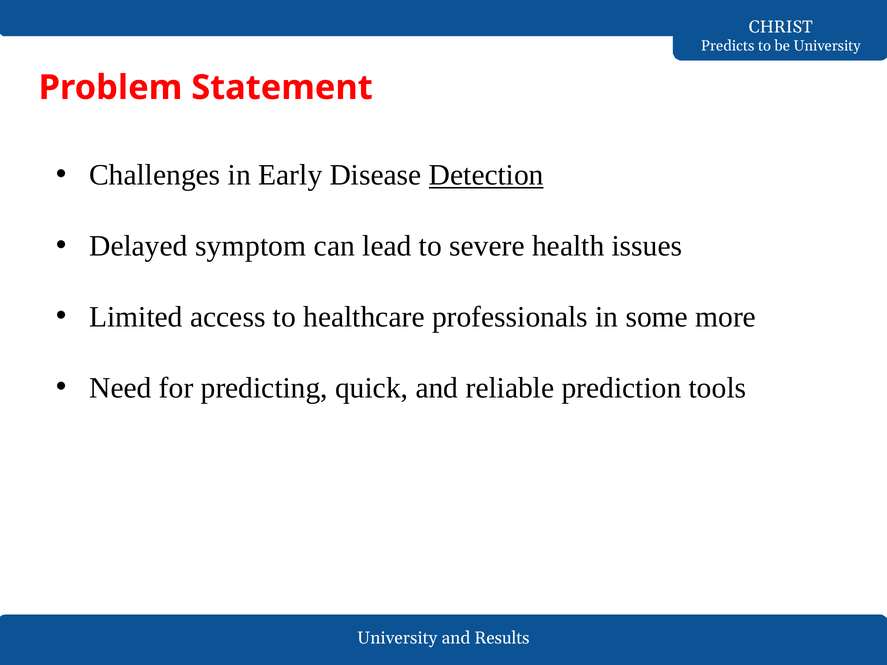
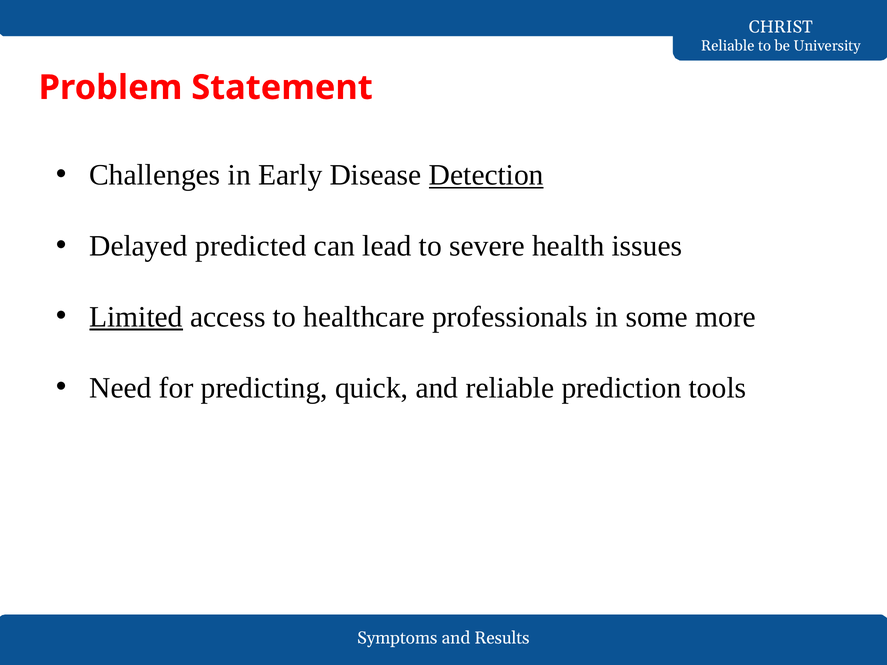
Predicts at (728, 46): Predicts -> Reliable
symptom: symptom -> predicted
Limited underline: none -> present
University at (397, 638): University -> Symptoms
